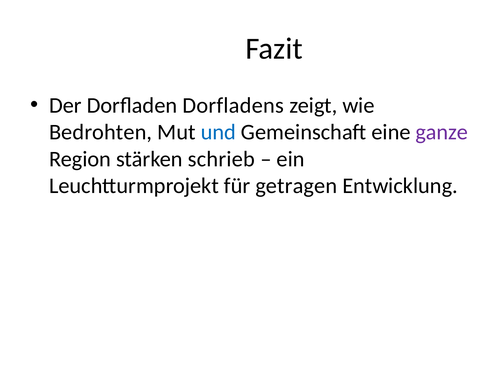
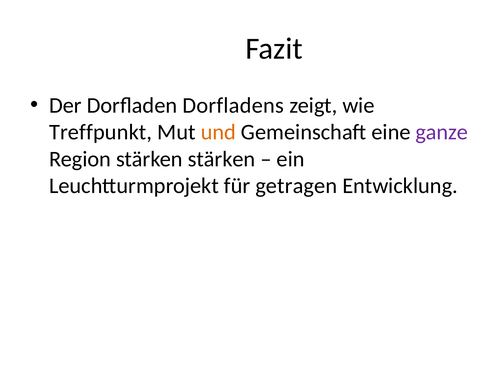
Bedrohten: Bedrohten -> Treffpunkt
und colour: blue -> orange
stärken schrieb: schrieb -> stärken
